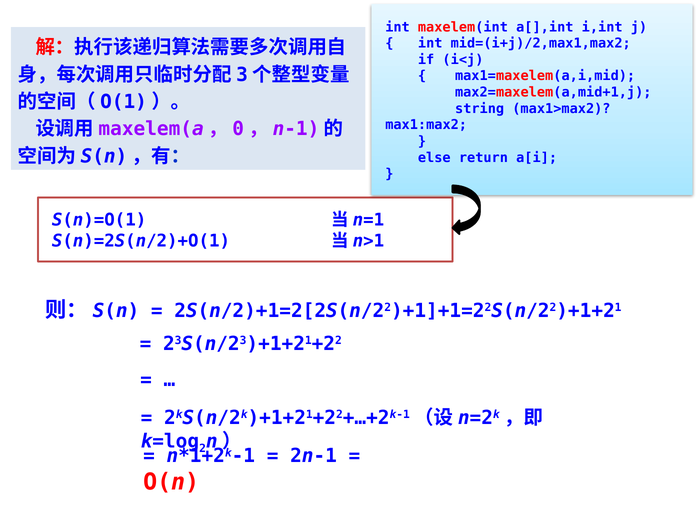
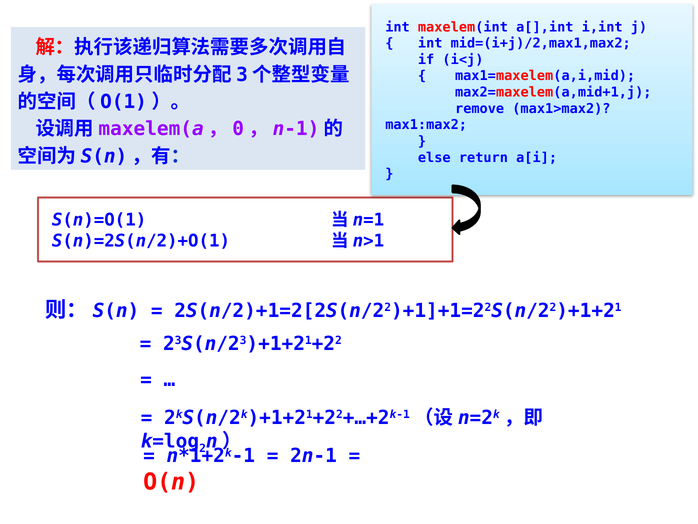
string: string -> remove
